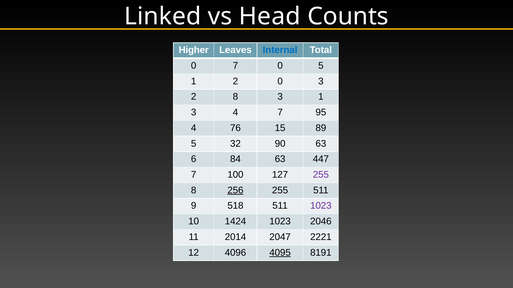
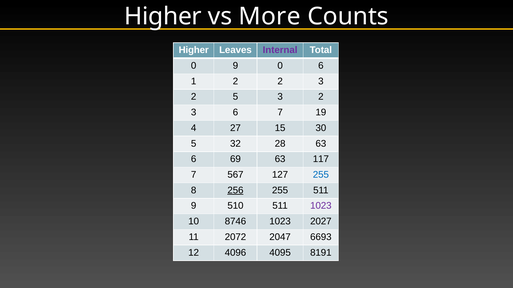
Linked at (163, 16): Linked -> Higher
Head: Head -> More
Internal colour: blue -> purple
0 7: 7 -> 9
0 5: 5 -> 6
2 0: 0 -> 2
2 8: 8 -> 5
1 at (321, 97): 1 -> 2
3 4: 4 -> 6
95: 95 -> 19
76: 76 -> 27
89: 89 -> 30
90: 90 -> 28
84: 84 -> 69
447: 447 -> 117
100: 100 -> 567
255 at (321, 175) colour: purple -> blue
518: 518 -> 510
1424: 1424 -> 8746
2046: 2046 -> 2027
2014: 2014 -> 2072
2221: 2221 -> 6693
4095 underline: present -> none
